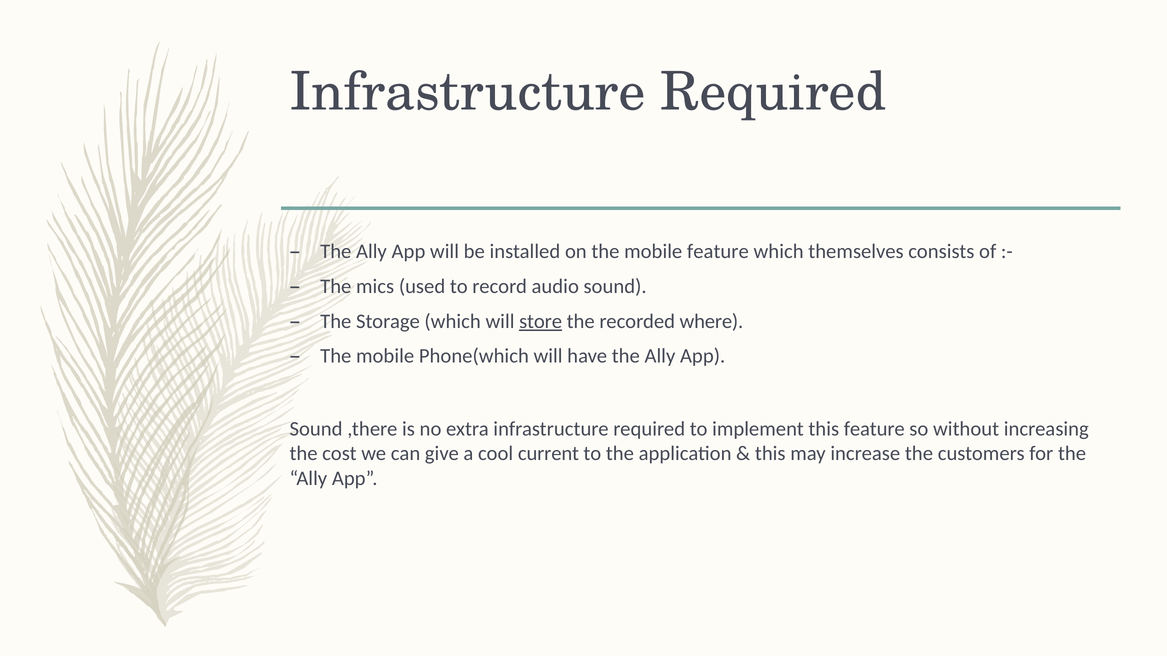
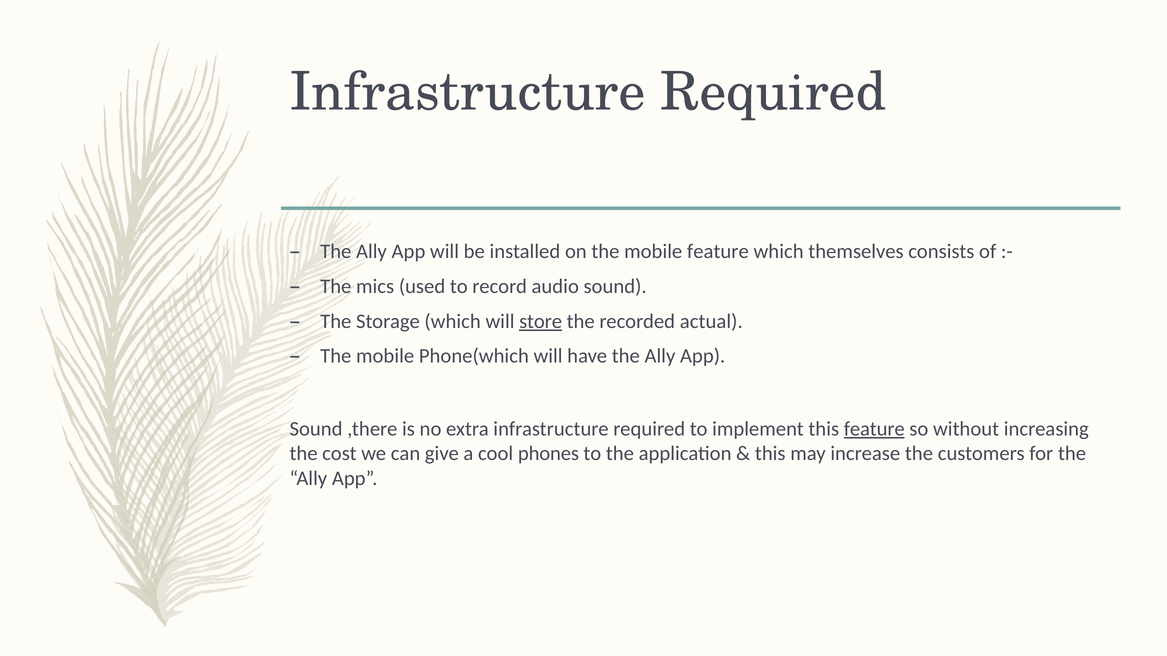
where: where -> actual
feature at (874, 429) underline: none -> present
current: current -> phones
